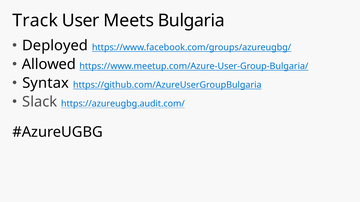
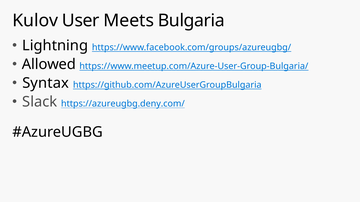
Track: Track -> Kulov
Deployed: Deployed -> Lightning
https://azureugbg.audit.com/: https://azureugbg.audit.com/ -> https://azureugbg.deny.com/
